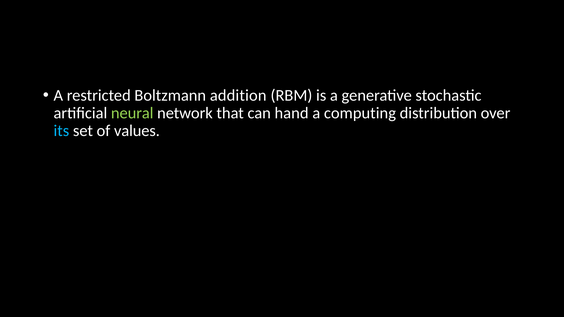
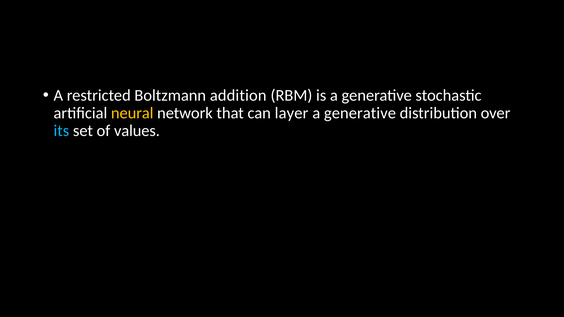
neural colour: light green -> yellow
hand: hand -> layer
computing at (360, 113): computing -> generative
